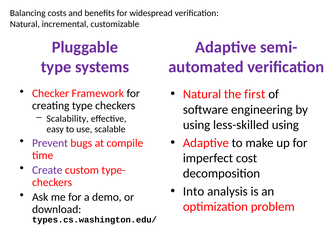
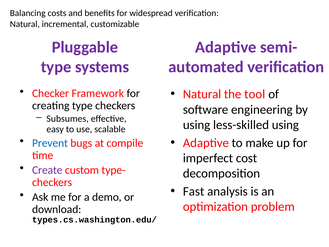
first: first -> tool
Scalability: Scalability -> Subsumes
Prevent colour: purple -> blue
Into: Into -> Fast
